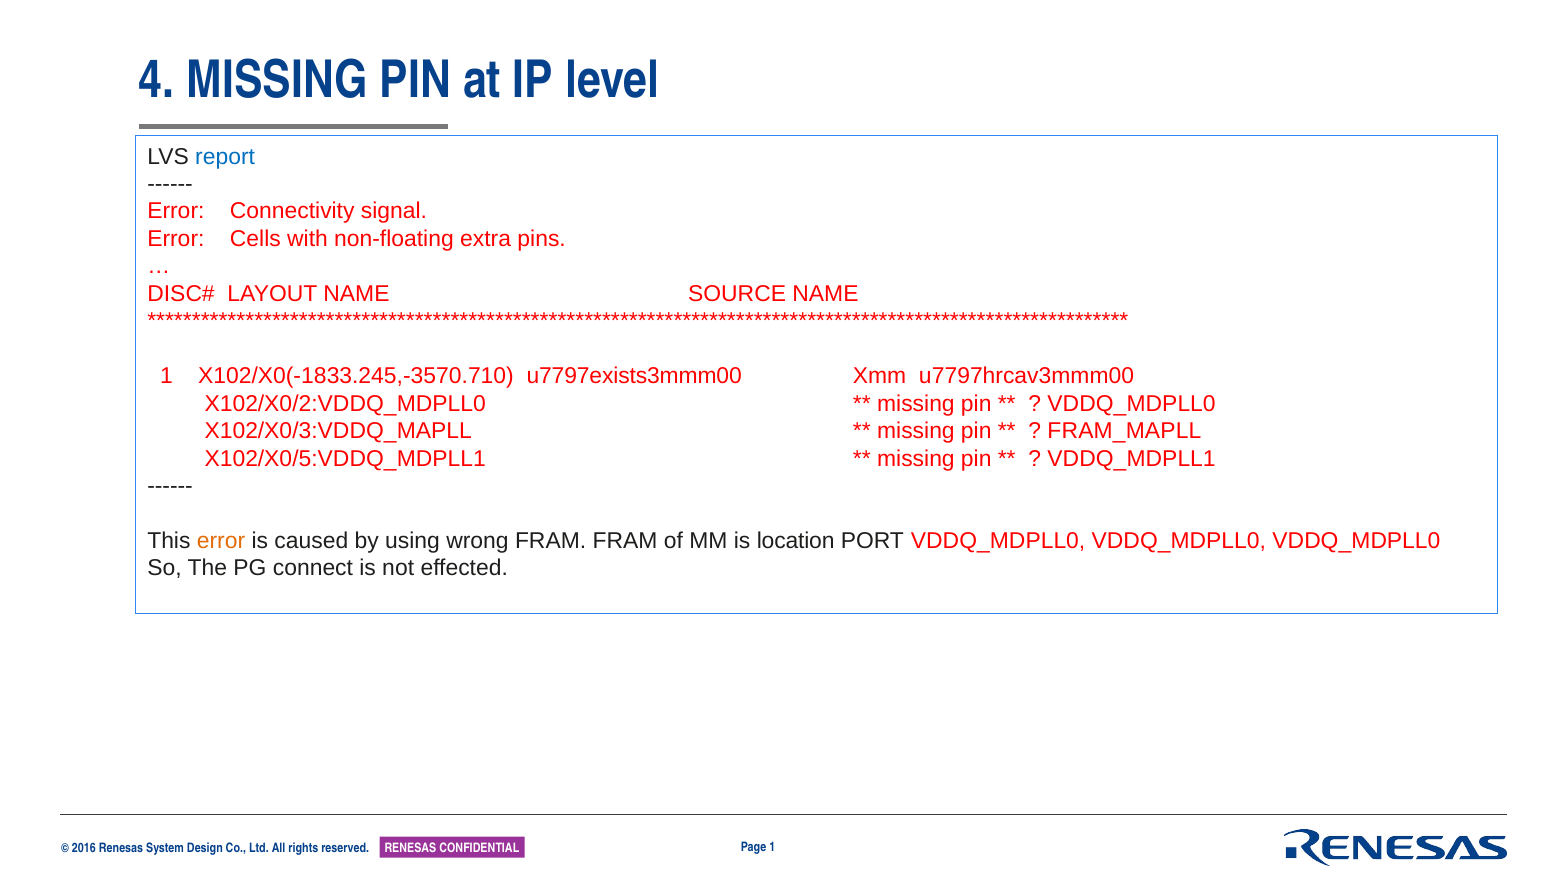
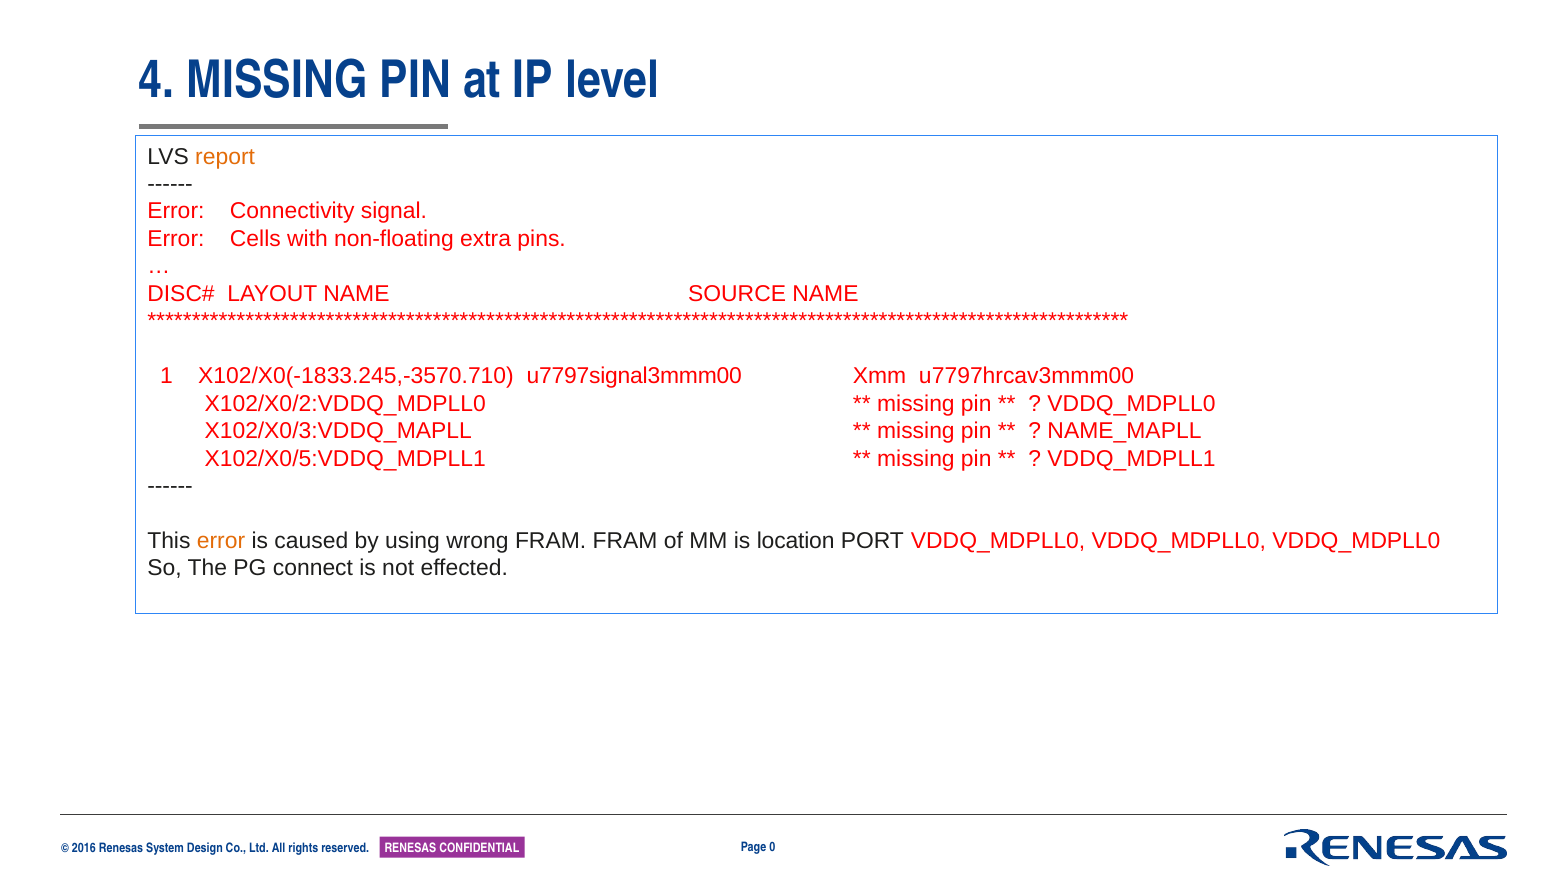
report colour: blue -> orange
u7797exists3mmm00: u7797exists3mmm00 -> u7797signal3mmm00
FRAM_MAPLL: FRAM_MAPLL -> NAME_MAPLL
Page 1: 1 -> 0
